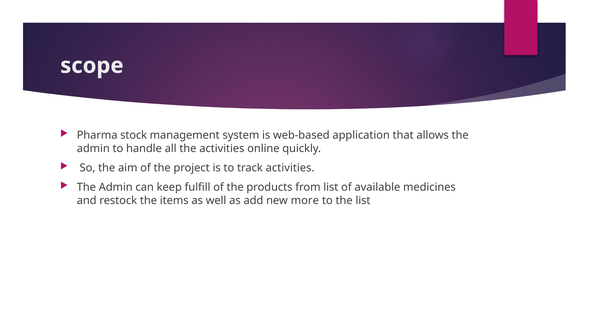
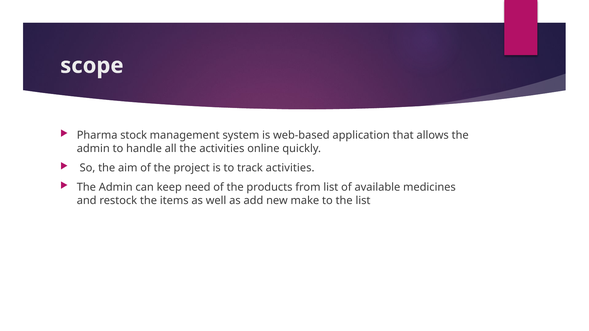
fulfill: fulfill -> need
more: more -> make
